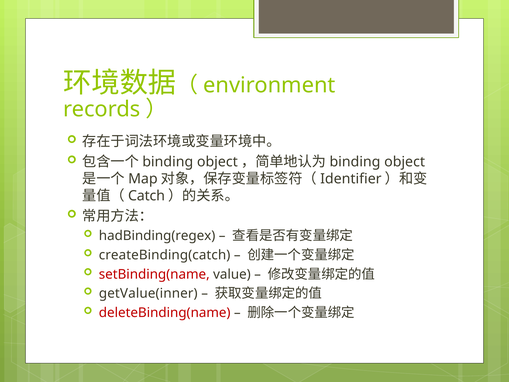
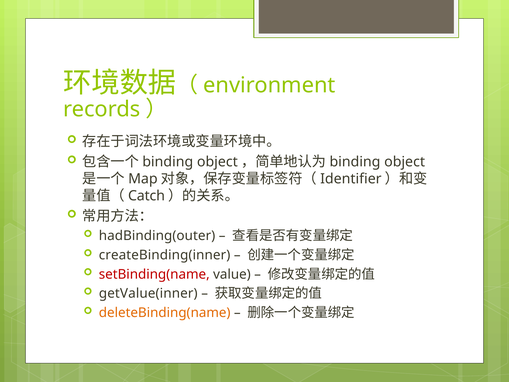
hadBinding(regex: hadBinding(regex -> hadBinding(outer
createBinding(catch: createBinding(catch -> createBinding(inner
deleteBinding(name colour: red -> orange
